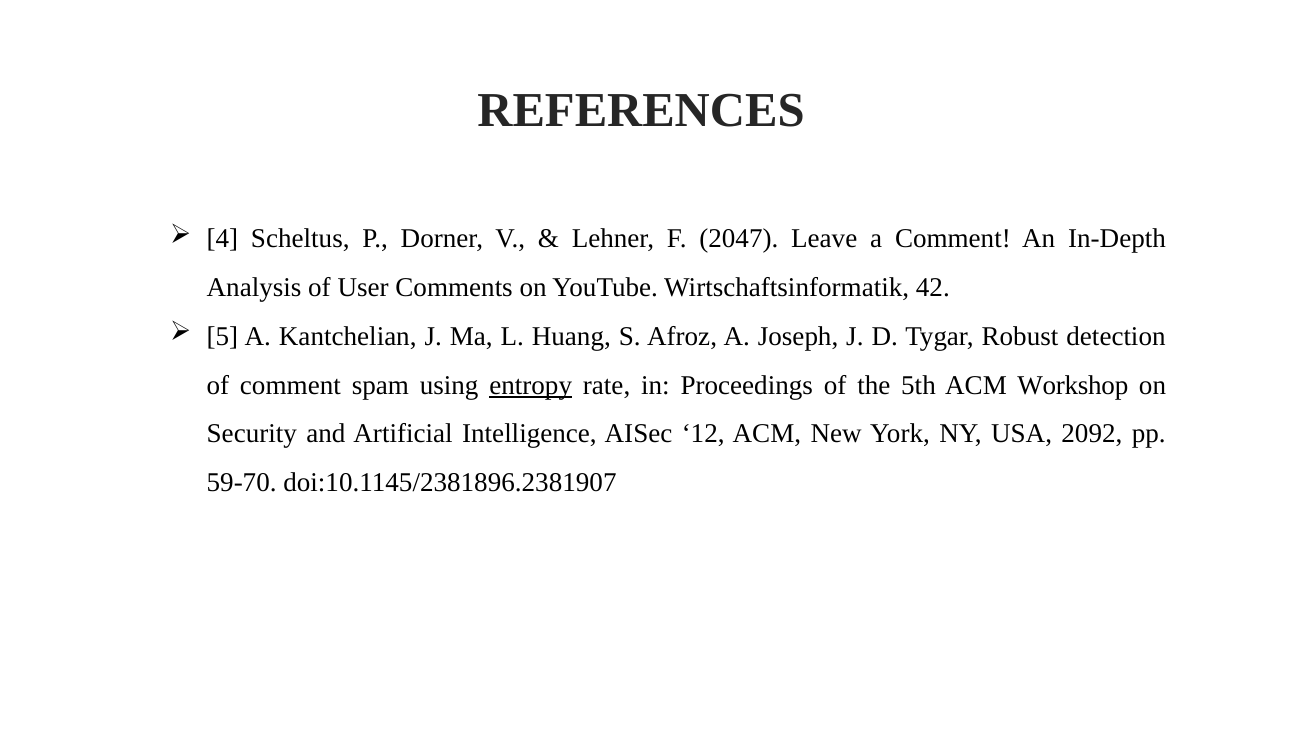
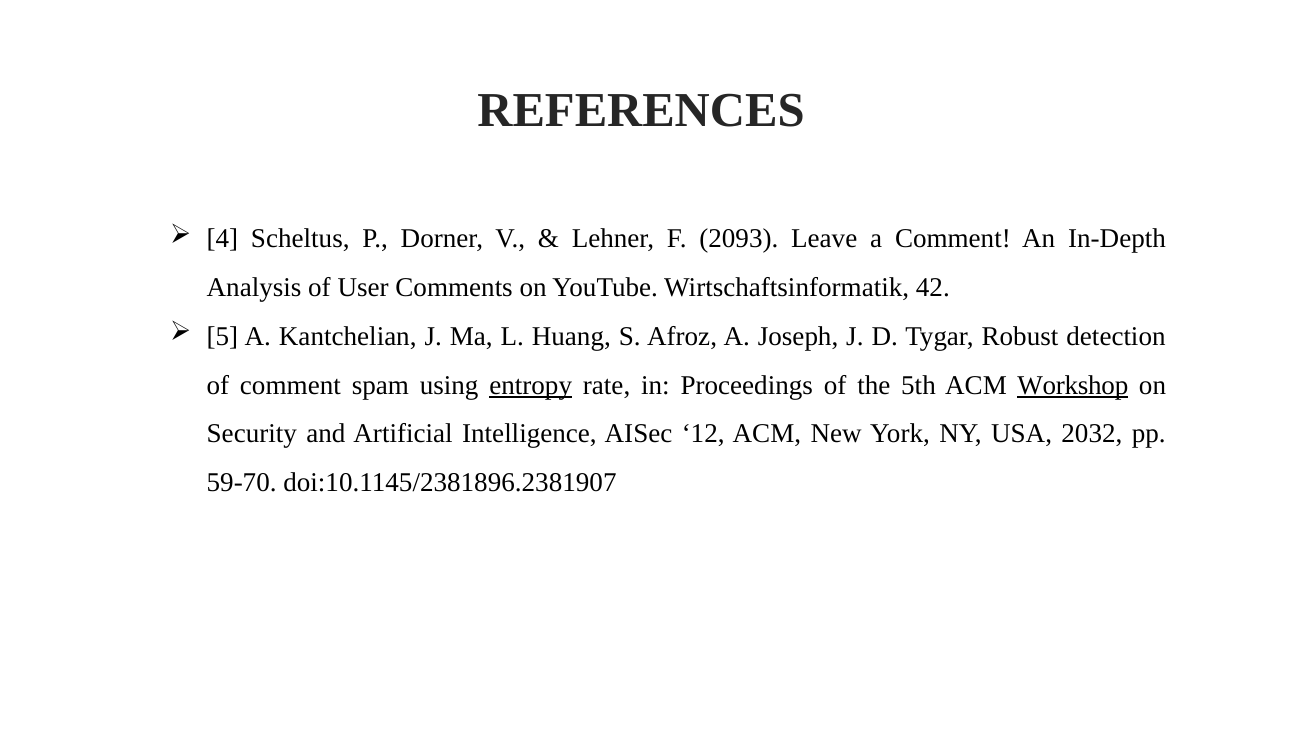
2047: 2047 -> 2093
Workshop underline: none -> present
2092: 2092 -> 2032
